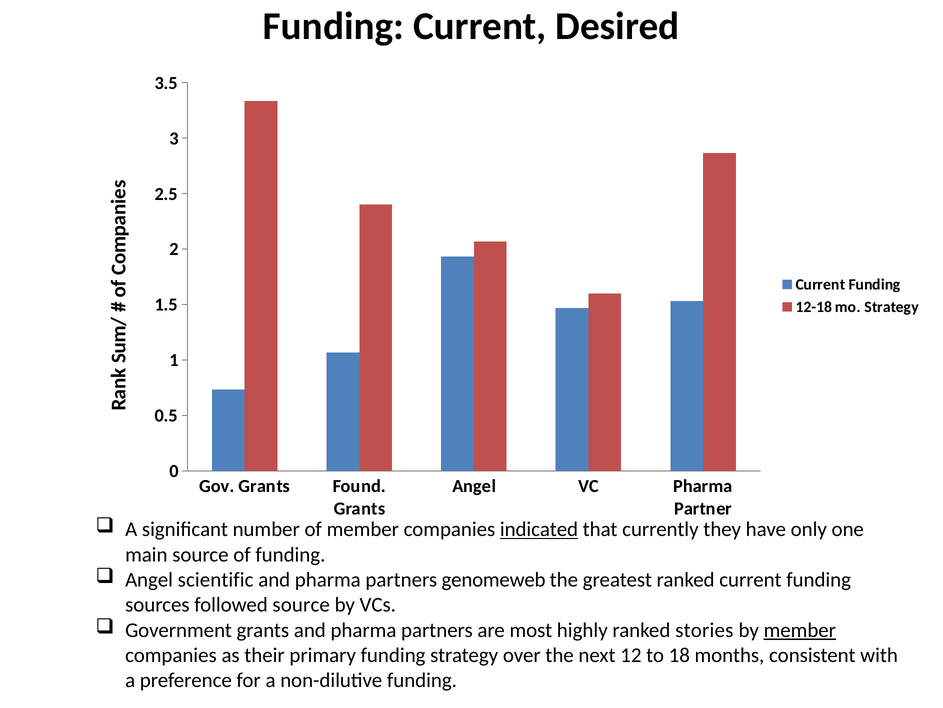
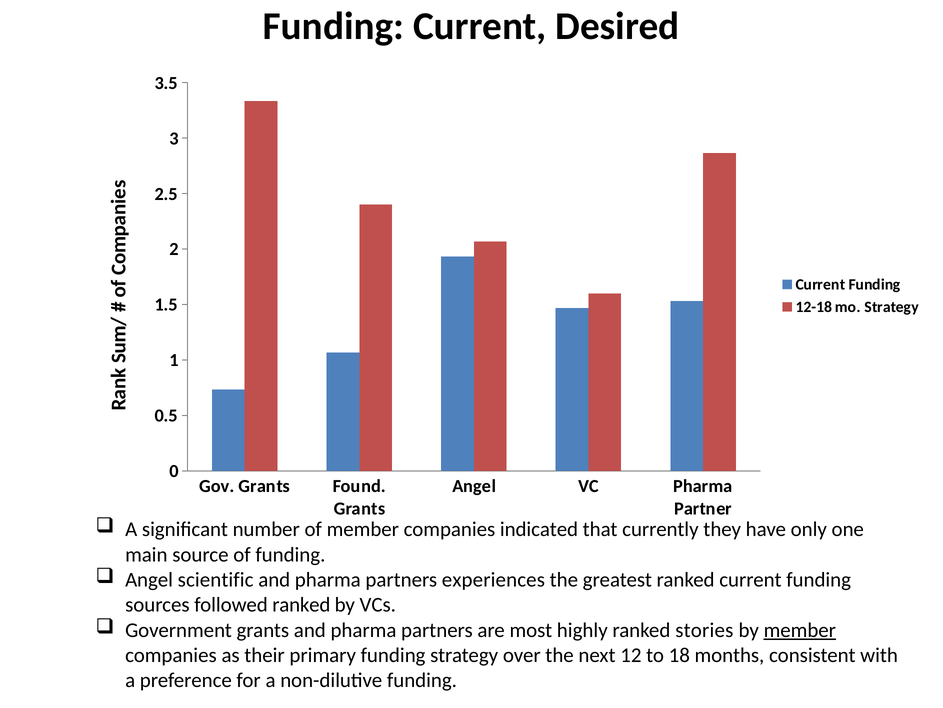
indicated underline: present -> none
genomeweb: genomeweb -> experiences
followed source: source -> ranked
